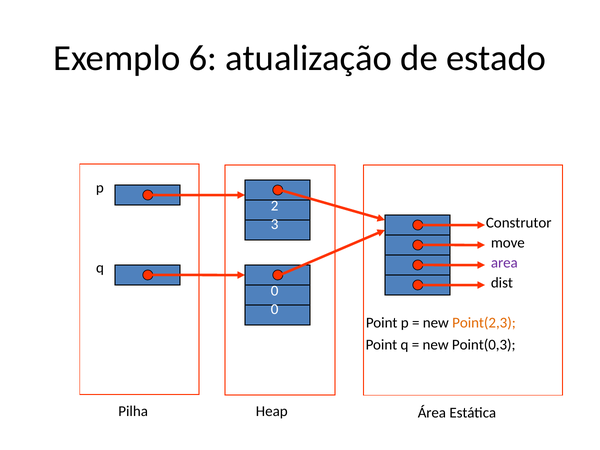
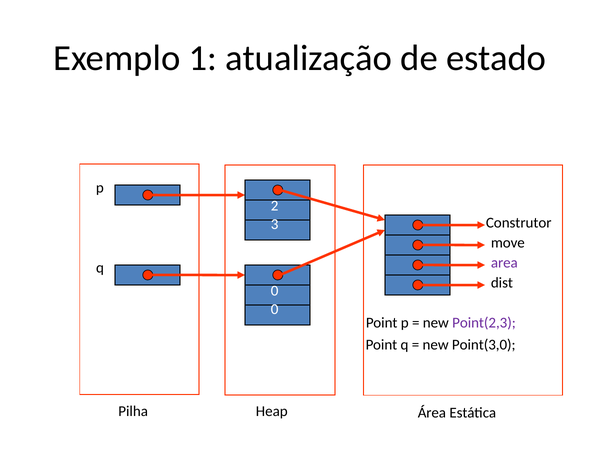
6: 6 -> 1
Point(2,3 colour: orange -> purple
Point(0,3: Point(0,3 -> Point(3,0
